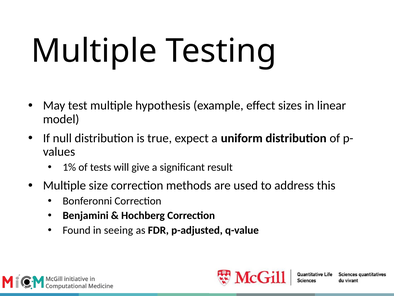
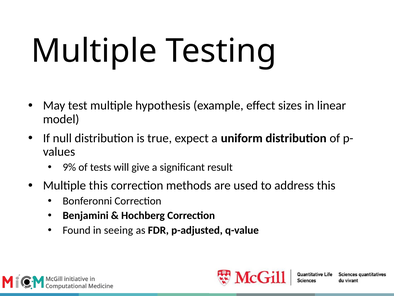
1%: 1% -> 9%
Multiple size: size -> this
